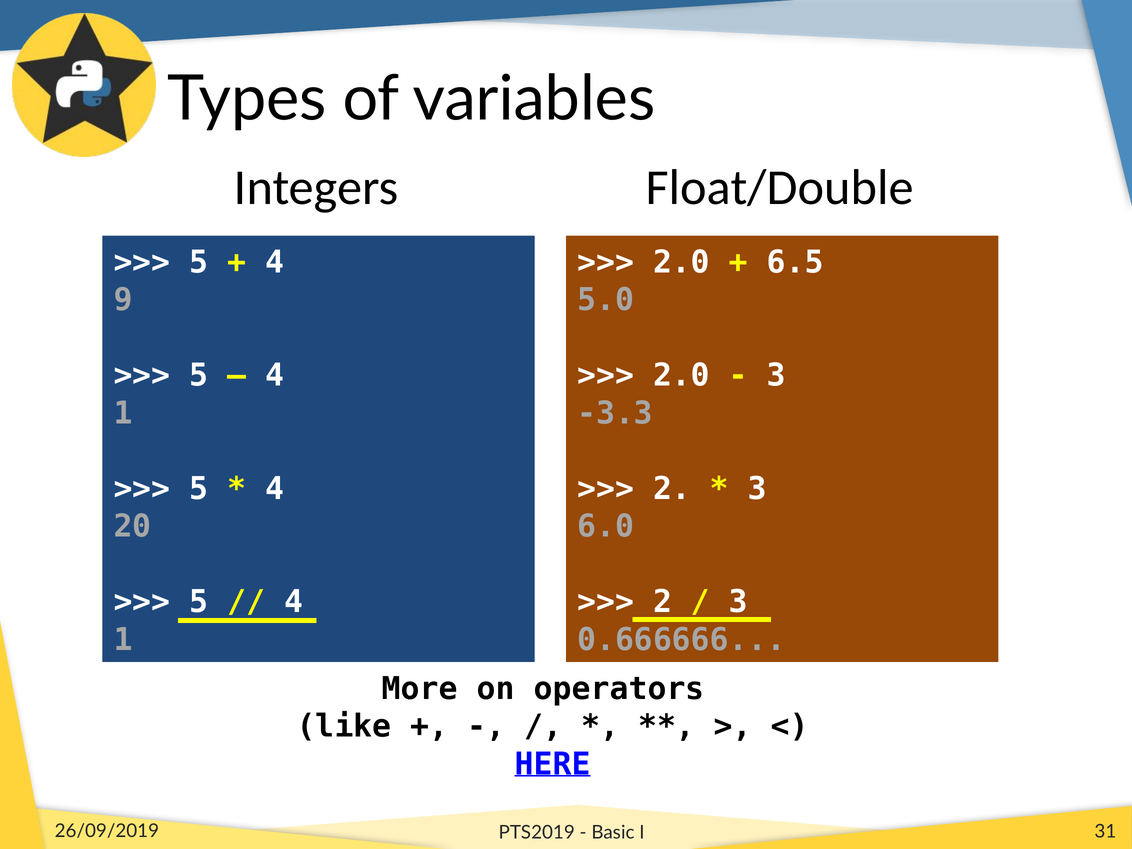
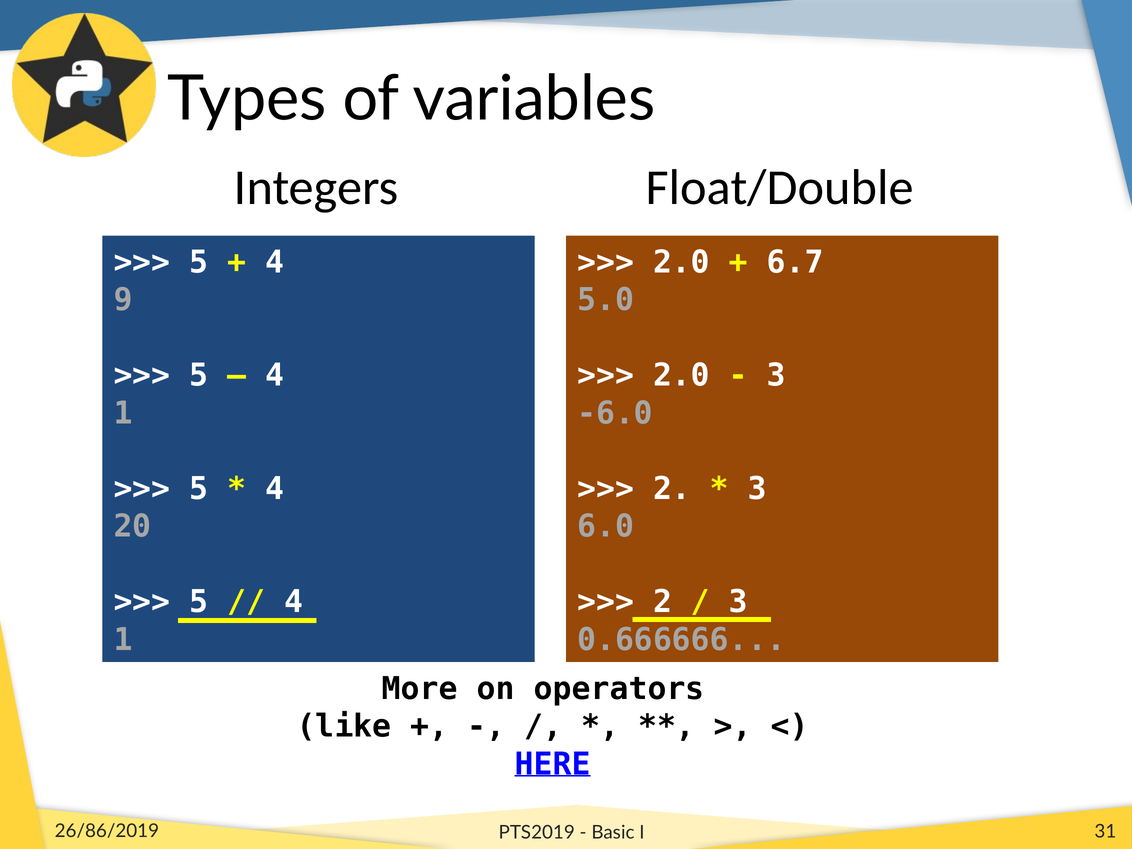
6.5: 6.5 -> 6.7
-3.3: -3.3 -> -6.0
26/09/2019: 26/09/2019 -> 26/86/2019
